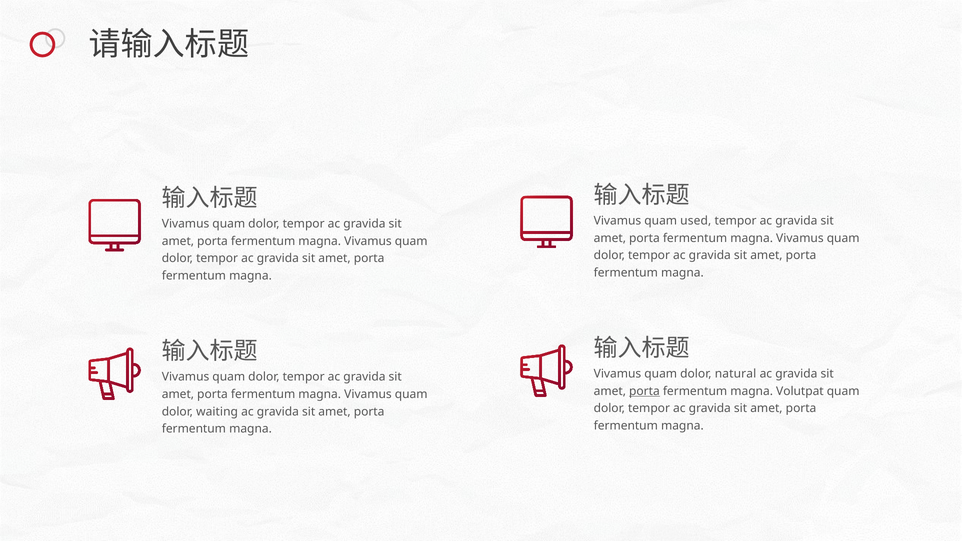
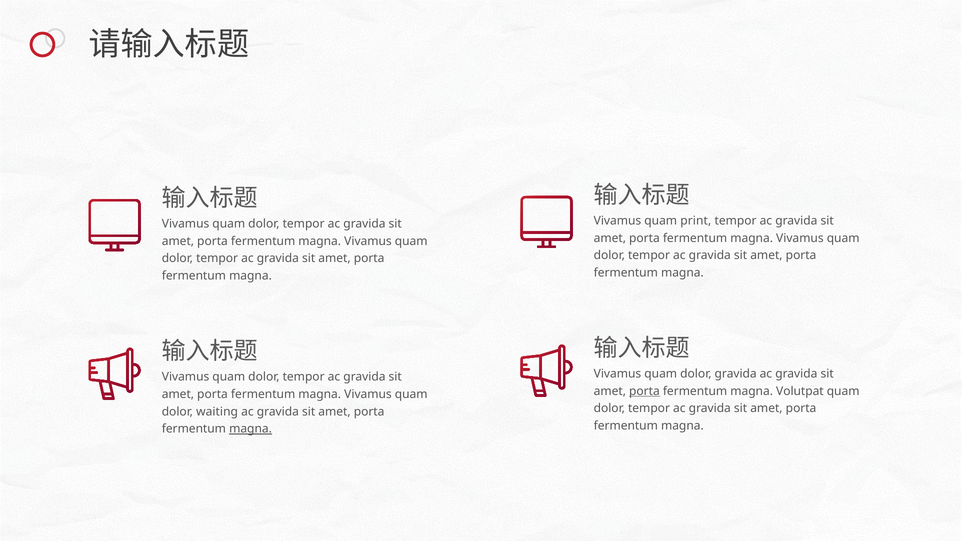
used: used -> print
dolor natural: natural -> gravida
magna at (251, 429) underline: none -> present
